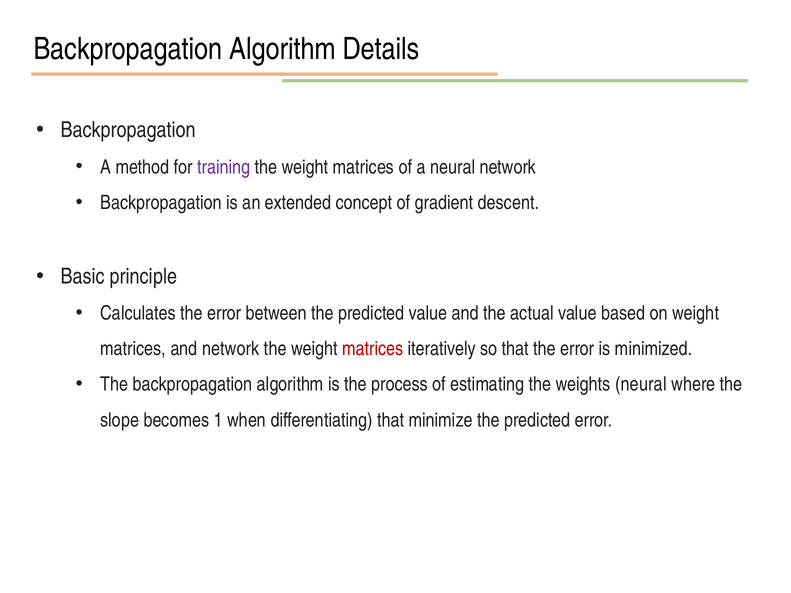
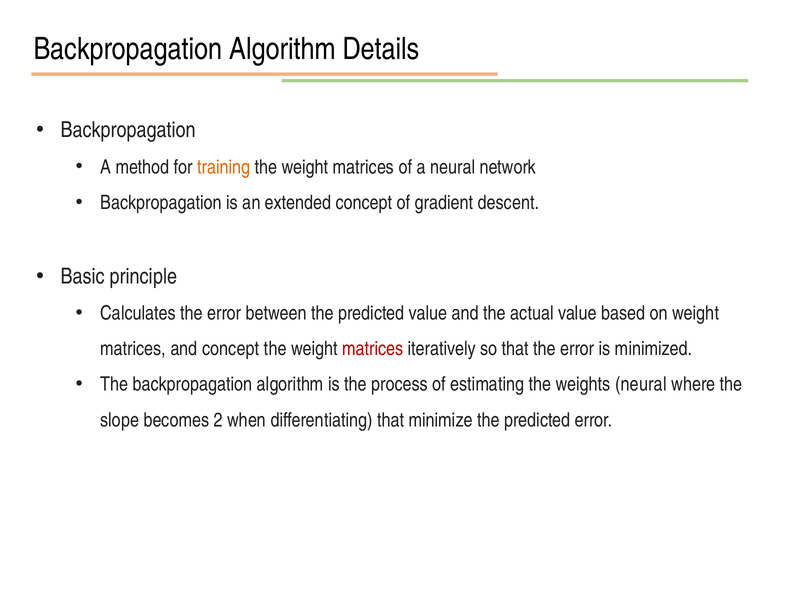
training colour: purple -> orange
and network: network -> concept
1: 1 -> 2
